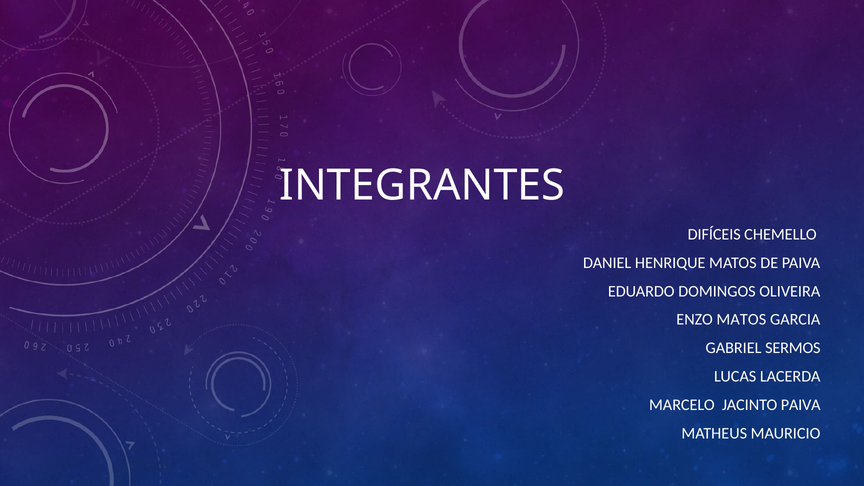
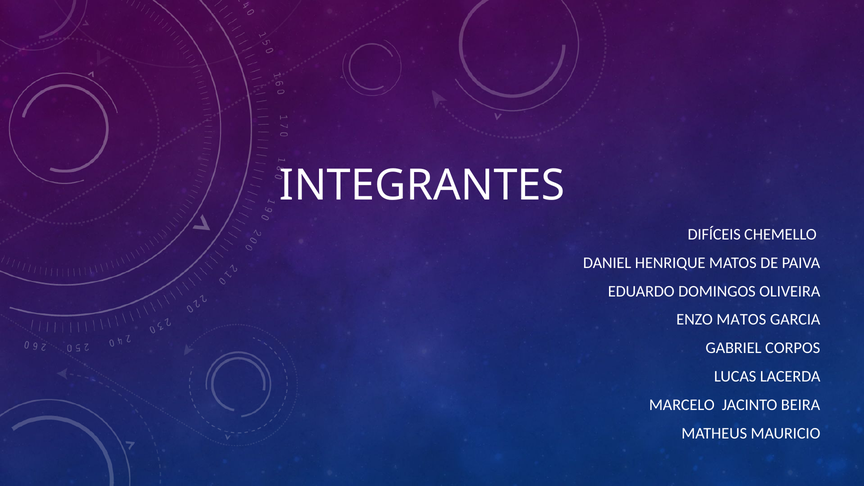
SERMOS: SERMOS -> CORPOS
JACINTO PAIVA: PAIVA -> BEIRA
